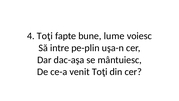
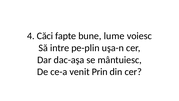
4 Toţi: Toţi -> Căci
venit Toţi: Toţi -> Prin
